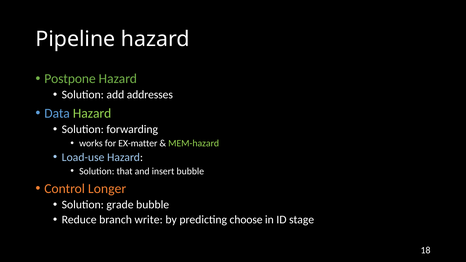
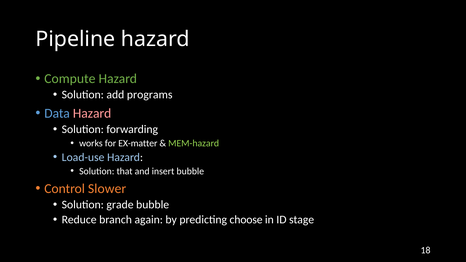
Postpone: Postpone -> Compute
addresses: addresses -> programs
Hazard at (92, 113) colour: light green -> pink
Longer: Longer -> Slower
write: write -> again
